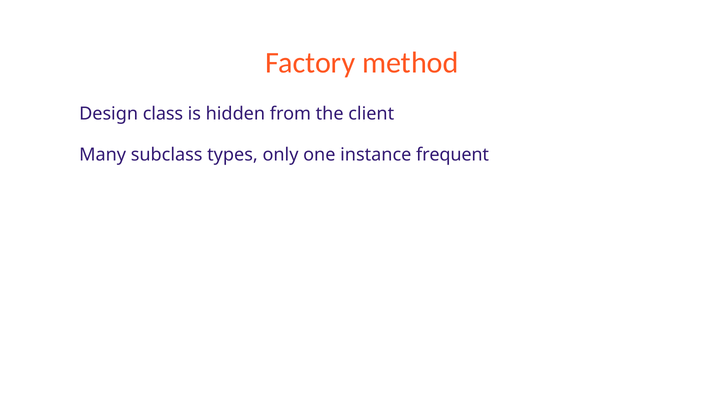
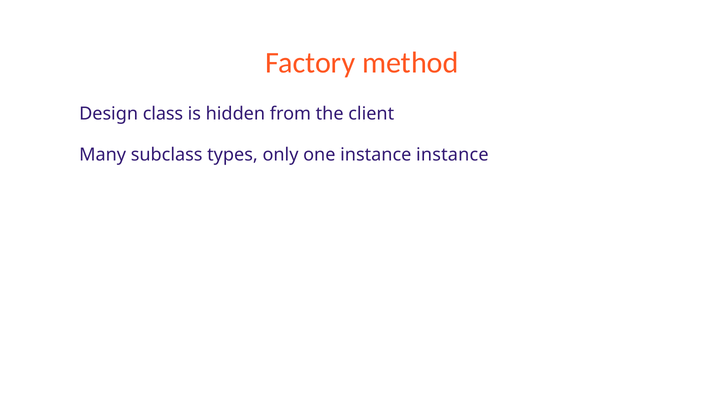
instance frequent: frequent -> instance
